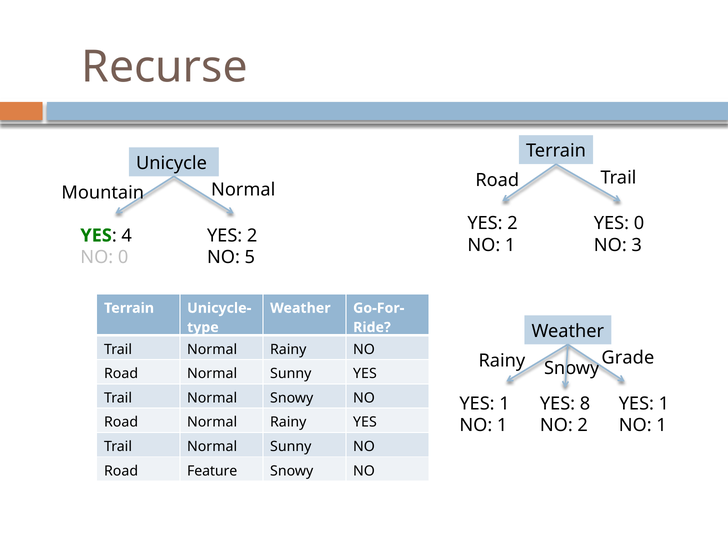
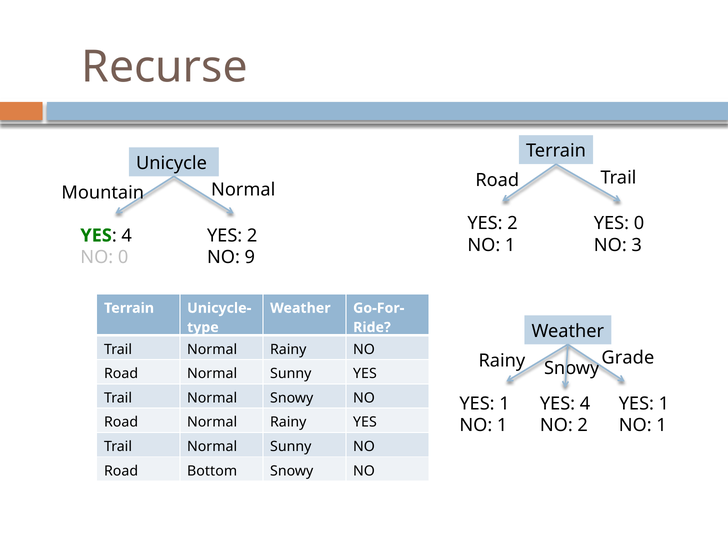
5: 5 -> 9
YES 8: 8 -> 4
Feature: Feature -> Bottom
